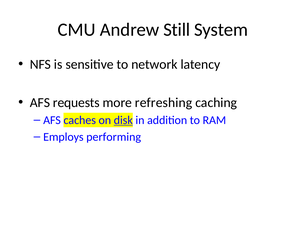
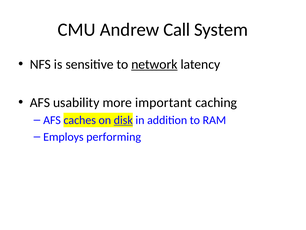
Still: Still -> Call
network underline: none -> present
requests: requests -> usability
refreshing: refreshing -> important
